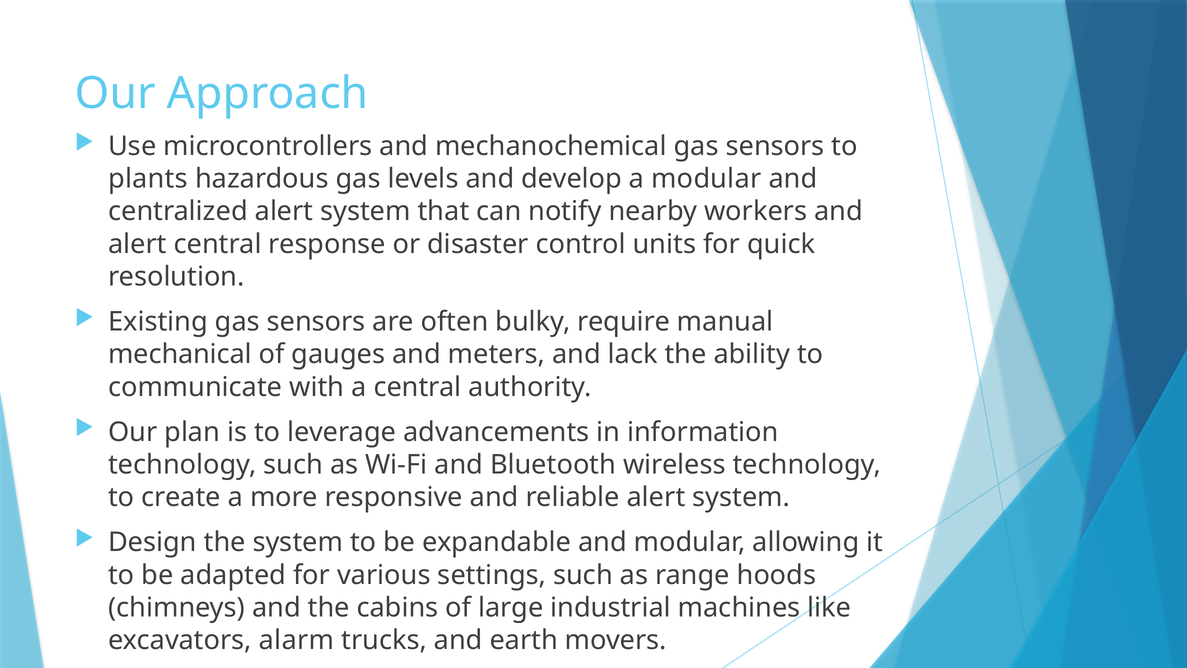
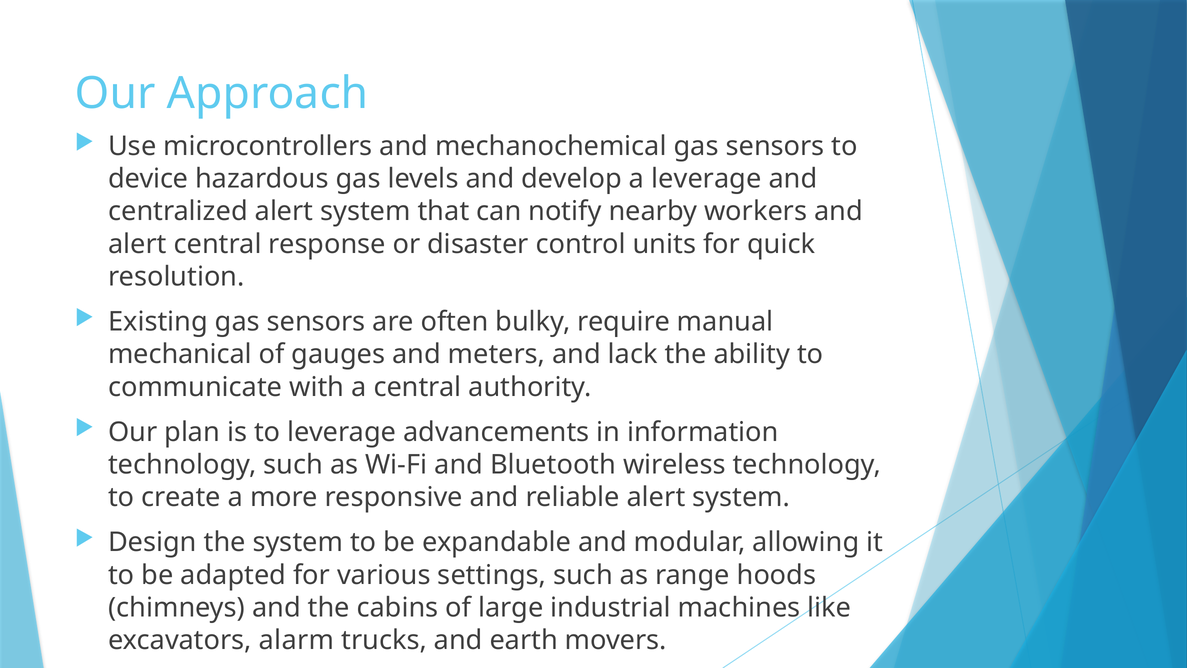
plants: plants -> device
a modular: modular -> leverage
